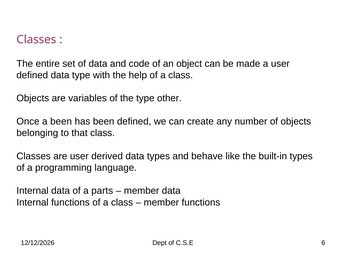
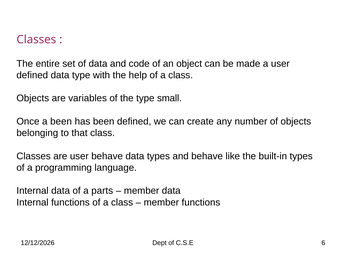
other: other -> small
user derived: derived -> behave
